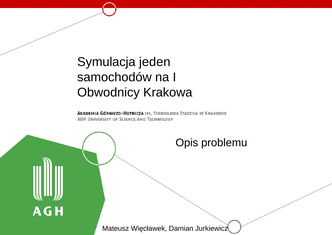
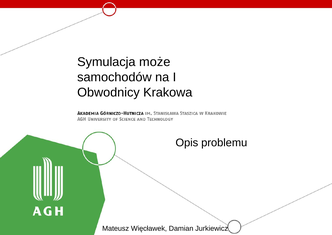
jeden: jeden -> może
